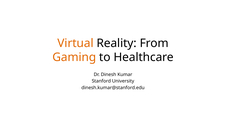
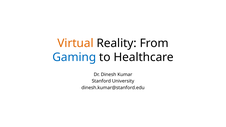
Gaming colour: orange -> blue
